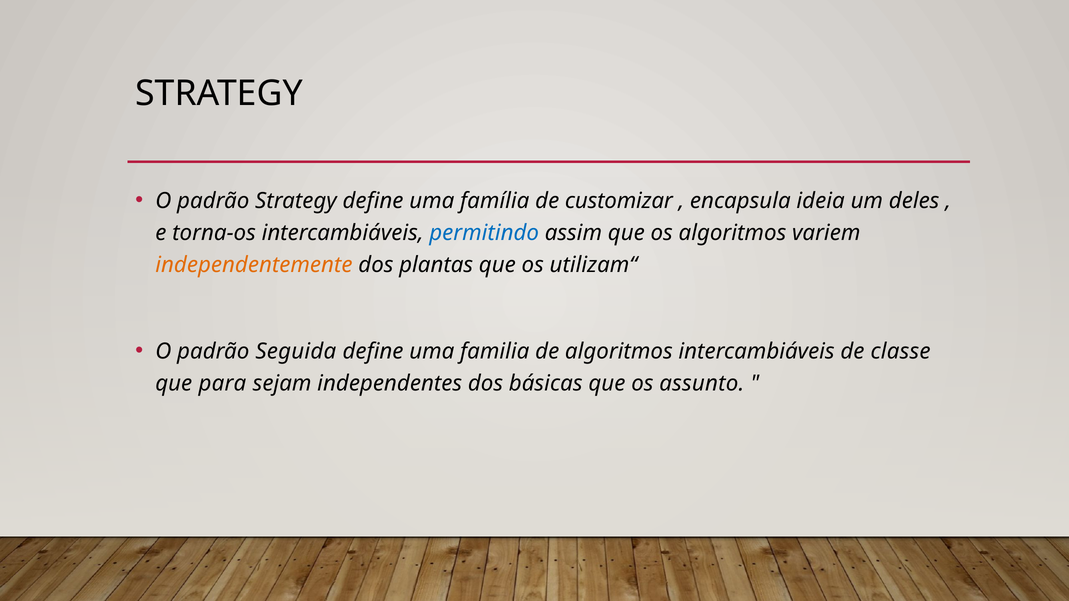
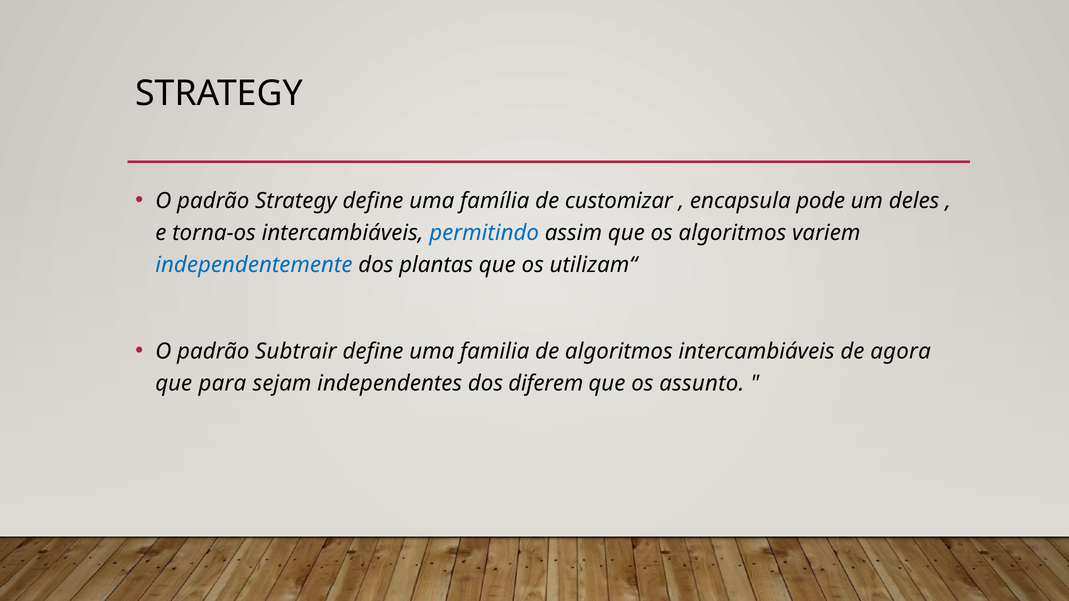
ideia: ideia -> pode
independentemente colour: orange -> blue
Seguida: Seguida -> Subtrair
classe: classe -> agora
básicas: básicas -> diferem
